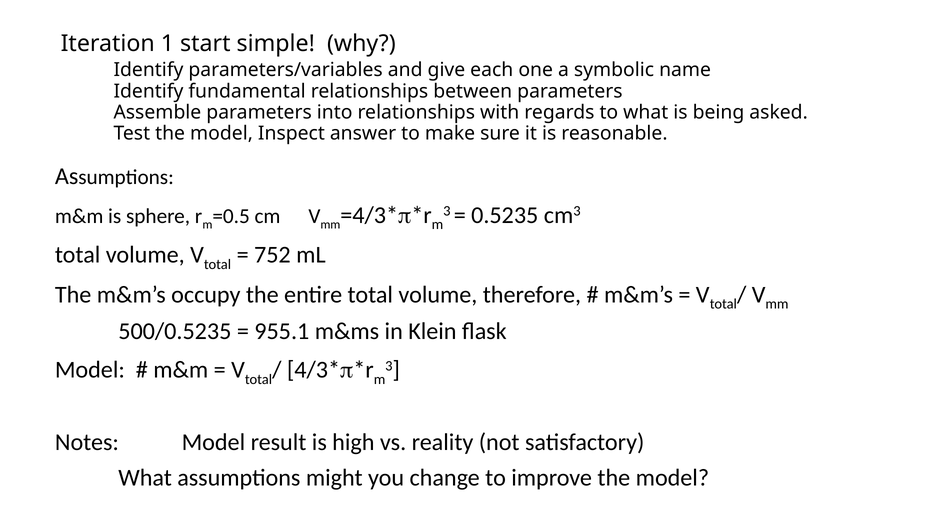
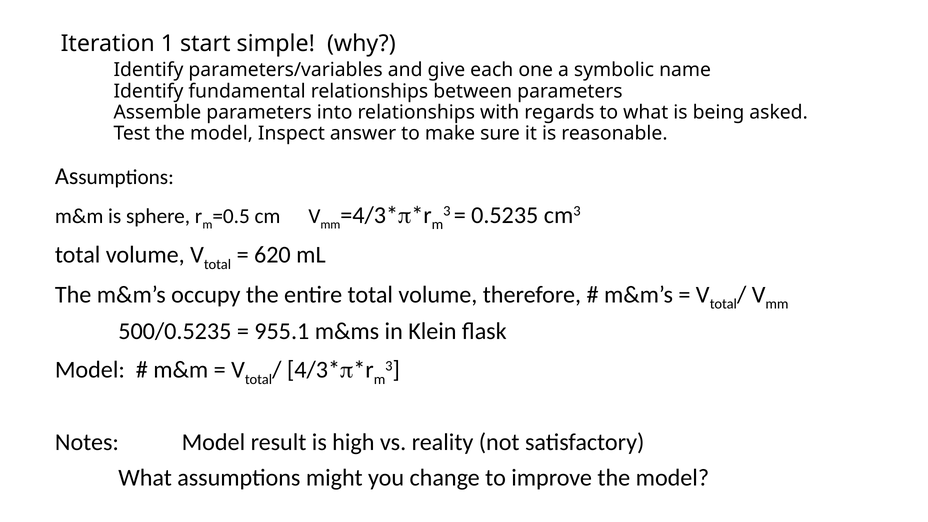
752: 752 -> 620
